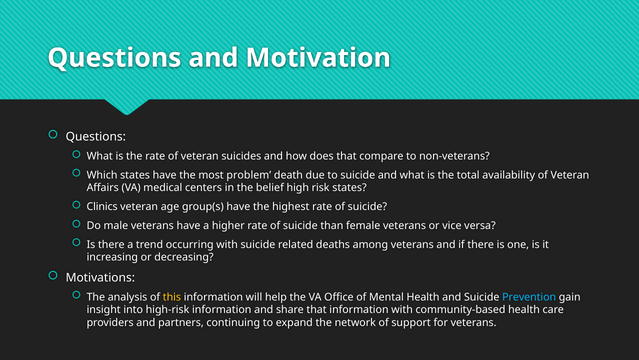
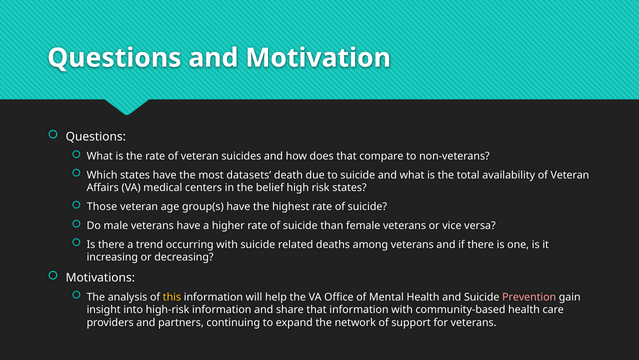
problem: problem -> datasets
Clinics: Clinics -> Those
Prevention colour: light blue -> pink
